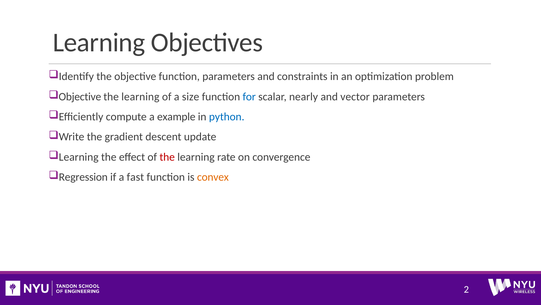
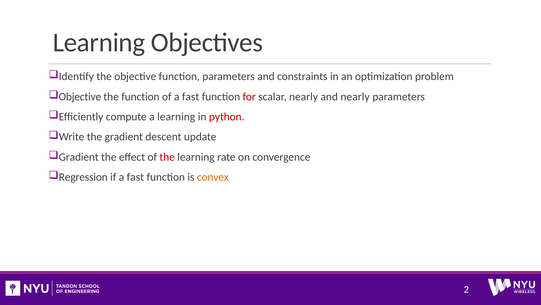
learning at (140, 96): learning -> function
of a size: size -> fast
for colour: blue -> red
and vector: vector -> nearly
a example: example -> learning
python colour: blue -> red
Learning at (79, 157): Learning -> Gradient
